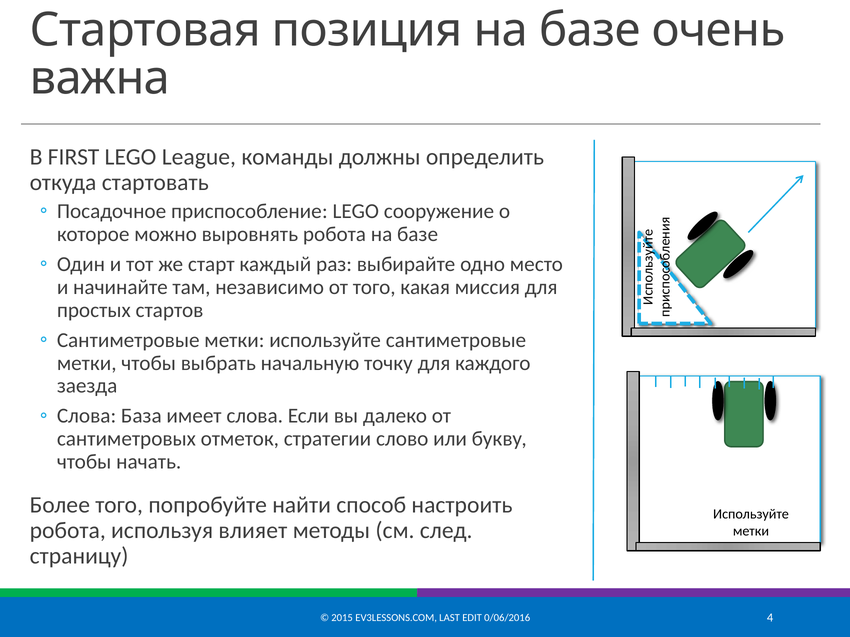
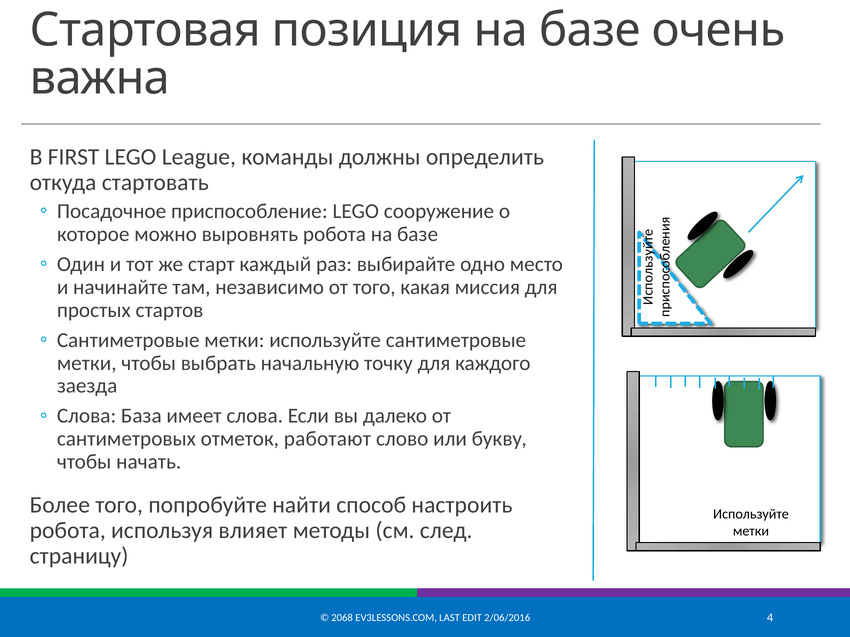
стратегии: стратегии -> работают
2015: 2015 -> 2068
0/06/2016: 0/06/2016 -> 2/06/2016
